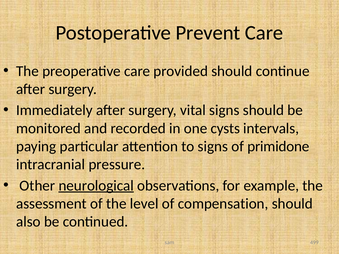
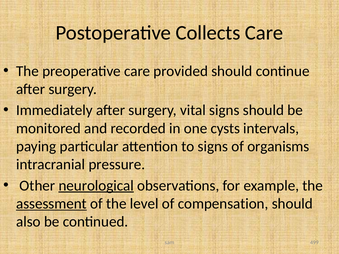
Prevent: Prevent -> Collects
primidone: primidone -> organisms
assessment underline: none -> present
